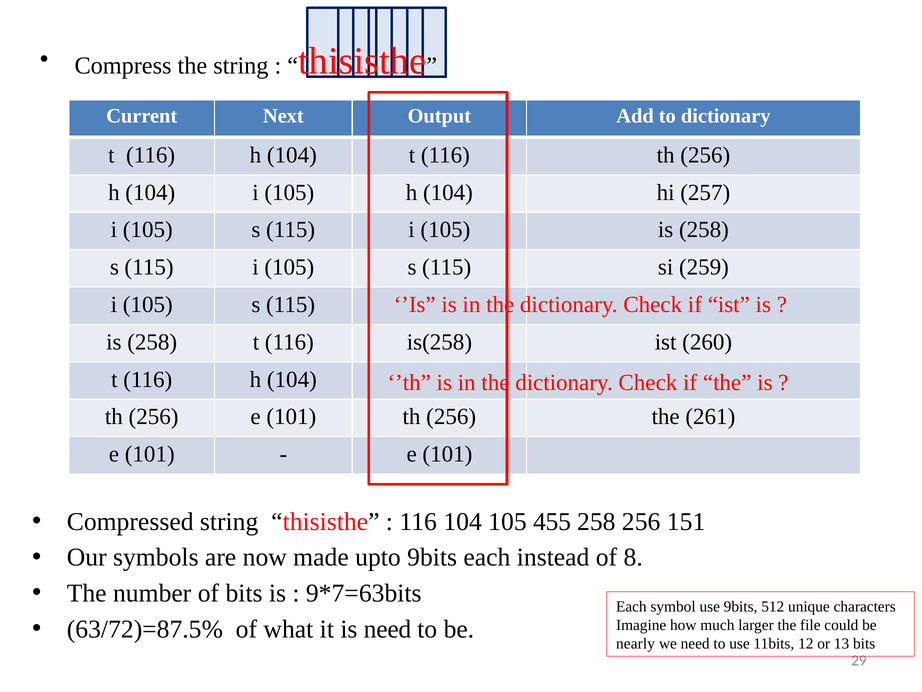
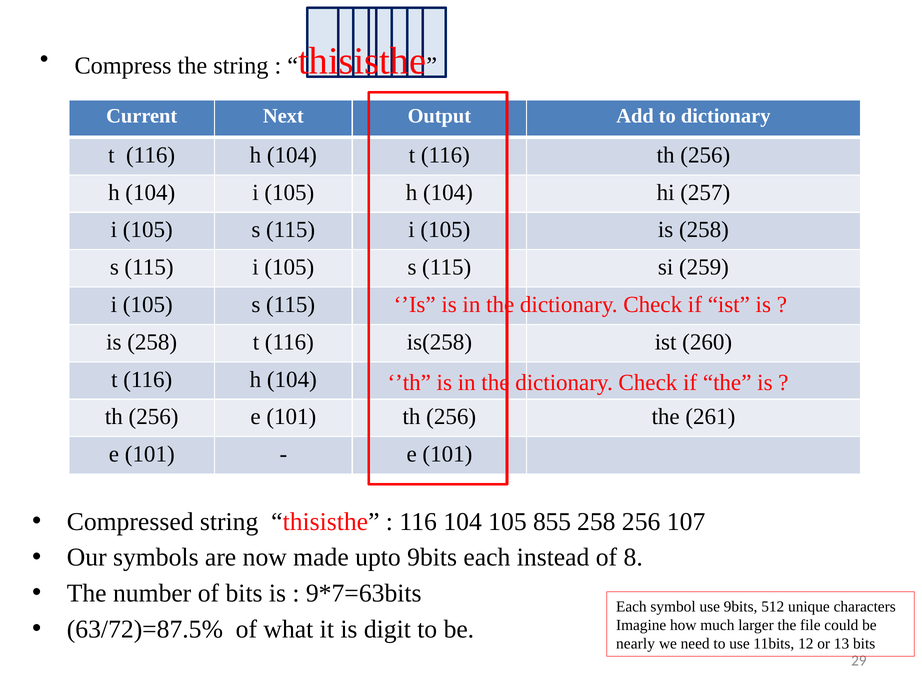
455: 455 -> 855
151: 151 -> 107
is need: need -> digit
